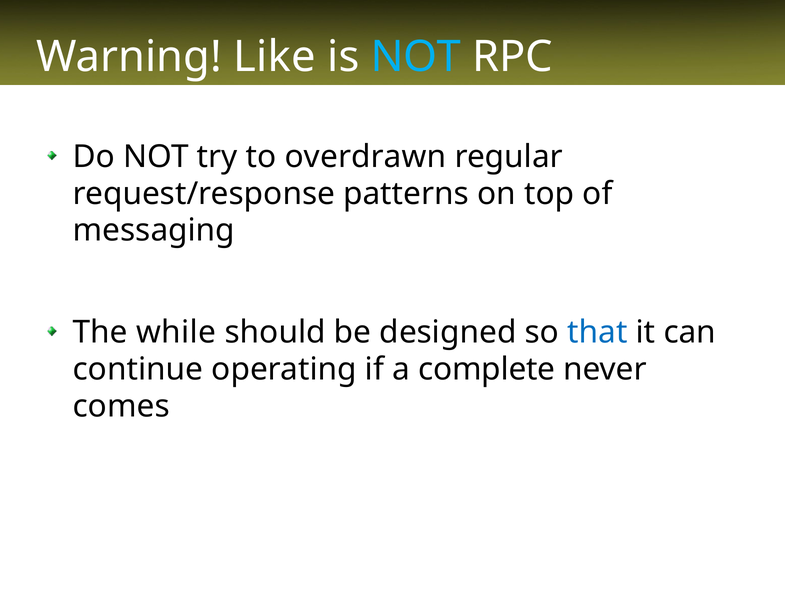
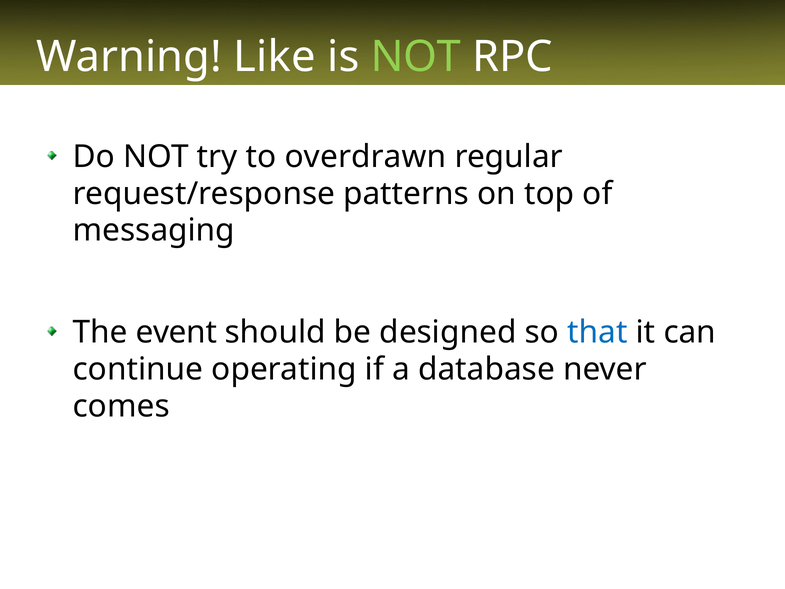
NOT at (416, 57) colour: light blue -> light green
while: while -> event
complete: complete -> database
